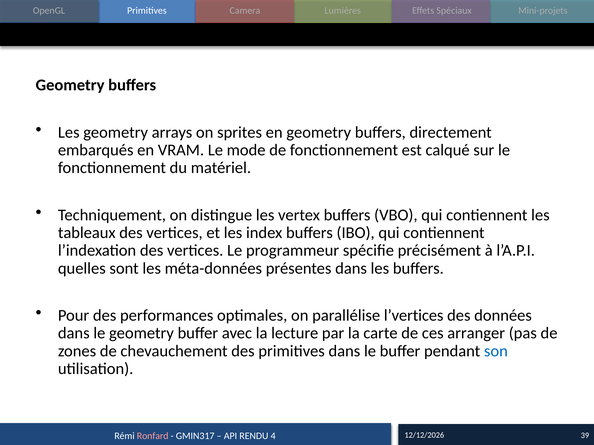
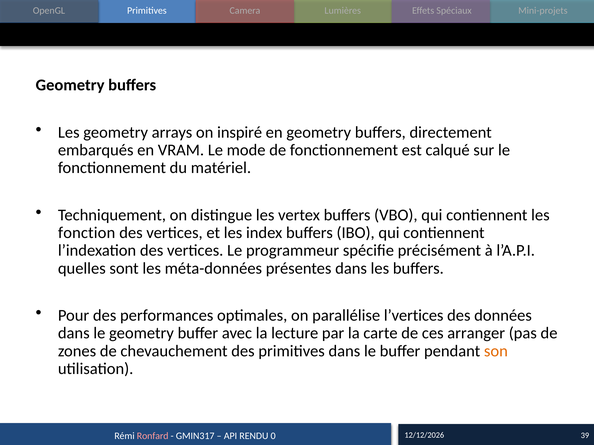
sprites: sprites -> inspiré
tableaux: tableaux -> fonction
son colour: blue -> orange
4: 4 -> 0
